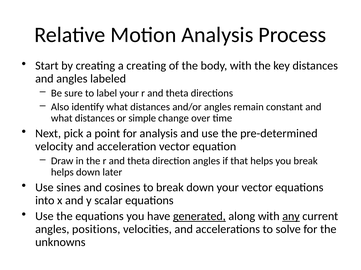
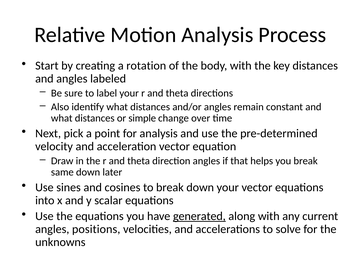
a creating: creating -> rotation
helps at (62, 173): helps -> same
any underline: present -> none
